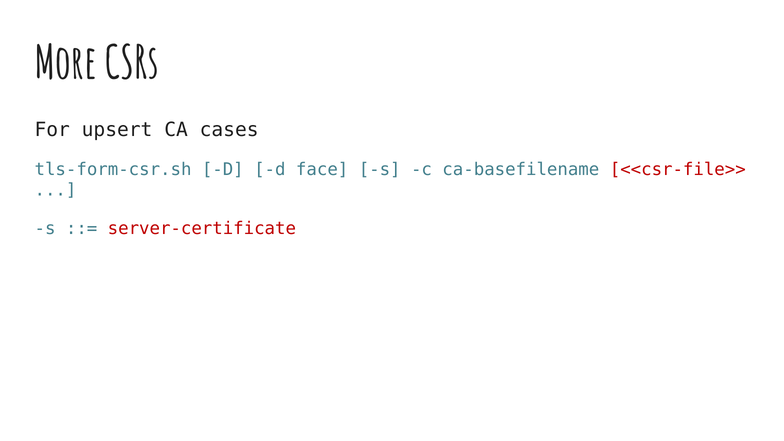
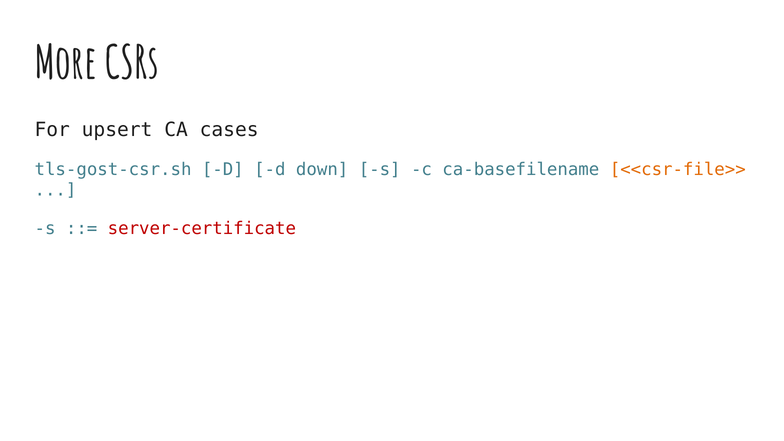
tls-form-csr.sh: tls-form-csr.sh -> tls-gost-csr.sh
face: face -> down
<<csr-file>> colour: red -> orange
